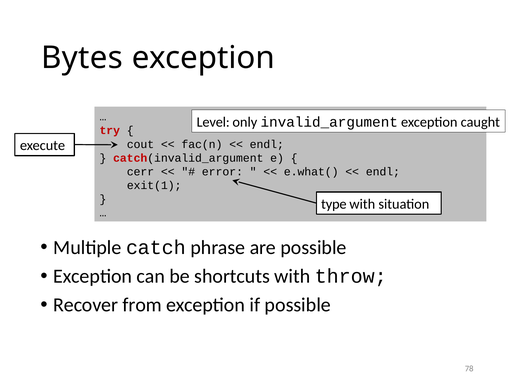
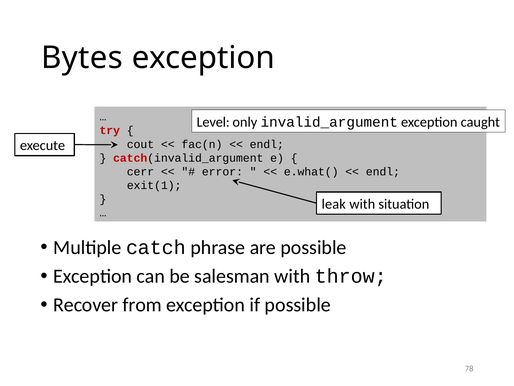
type: type -> leak
shortcuts: shortcuts -> salesman
